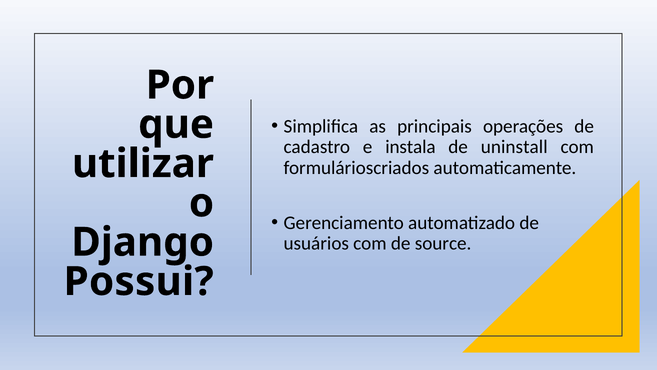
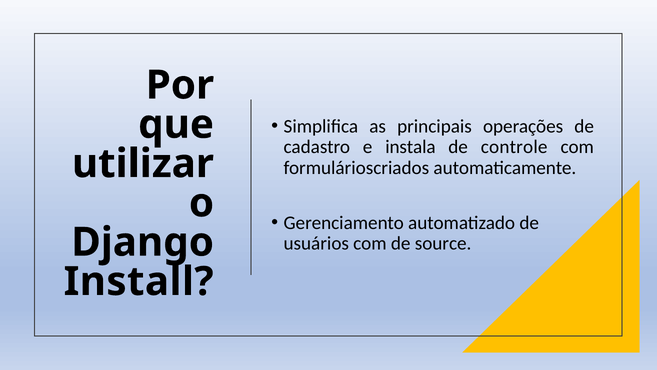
uninstall: uninstall -> controle
Possui: Possui -> Install
